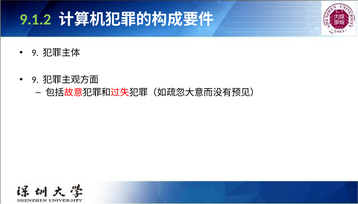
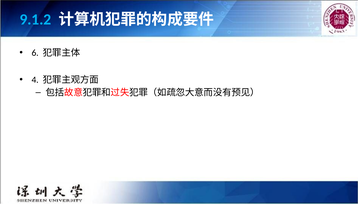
9.1.2 colour: light green -> light blue
9 at (35, 53): 9 -> 6
9 at (35, 80): 9 -> 4
